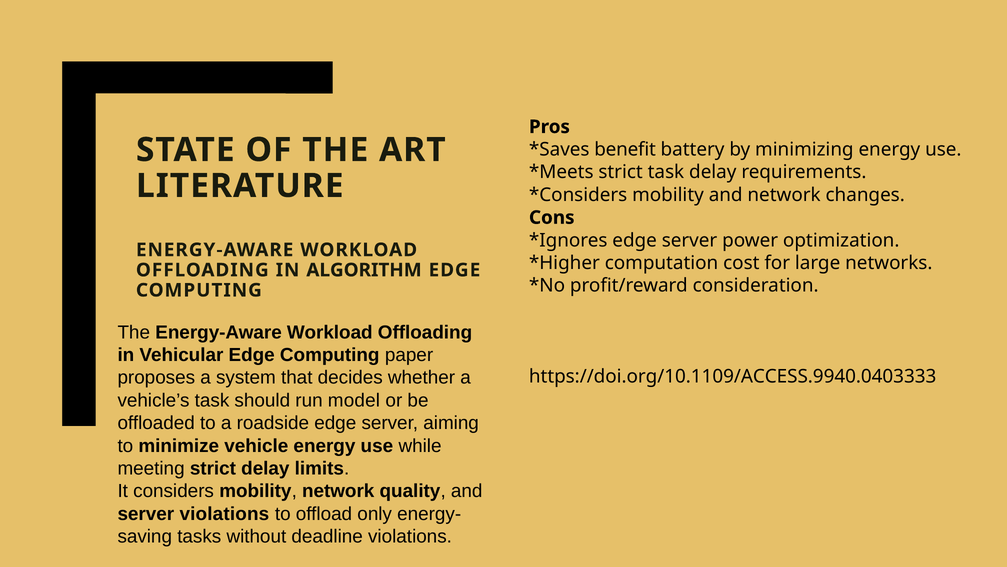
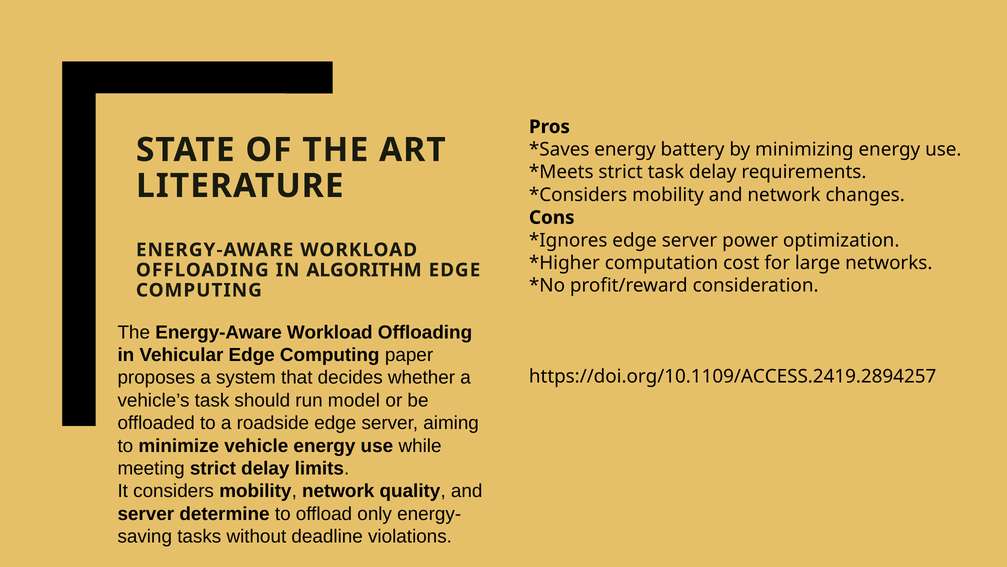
benefit at (625, 149): benefit -> energy
https://doi.org/10.1109/ACCESS.9940.0403333: https://doi.org/10.1109/ACCESS.9940.0403333 -> https://doi.org/10.1109/ACCESS.2419.2894257
server violations: violations -> determine
